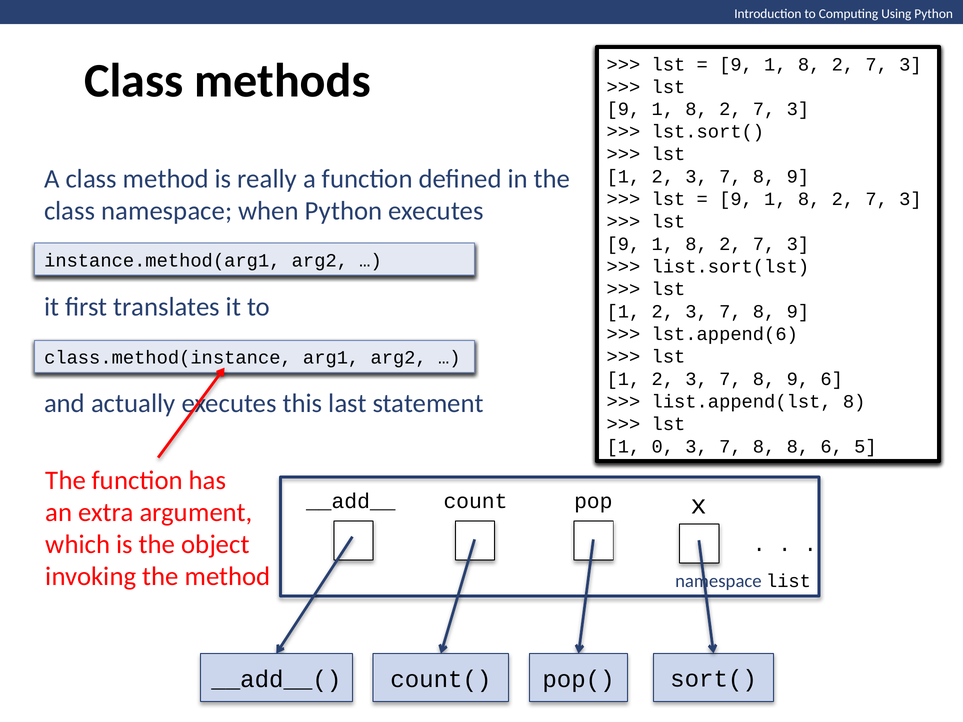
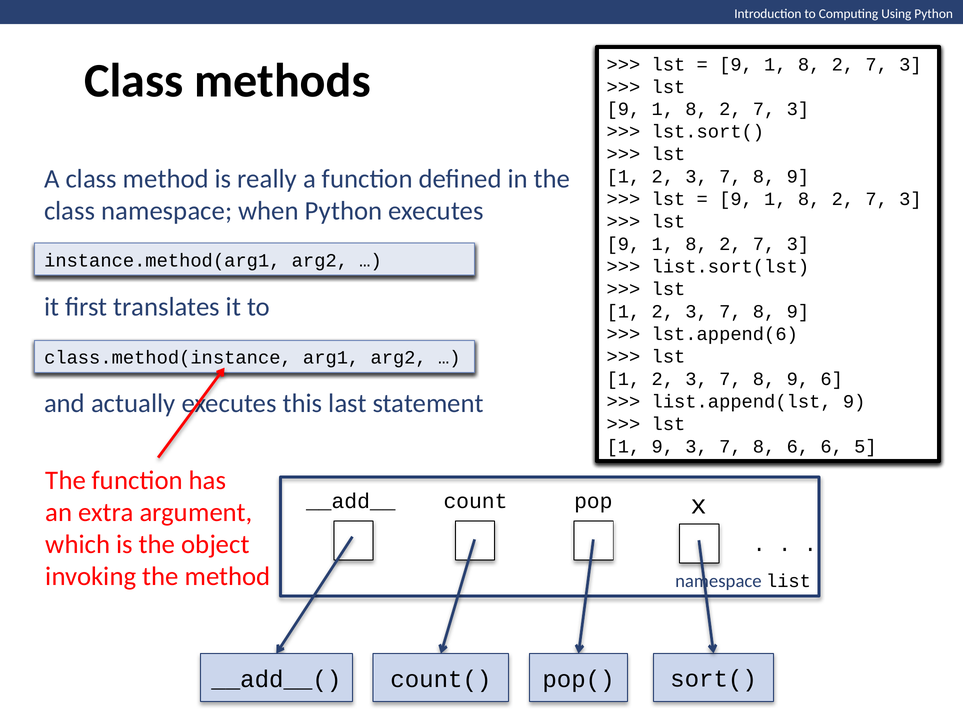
list.append(lst 8: 8 -> 9
1 0: 0 -> 9
8 8: 8 -> 6
